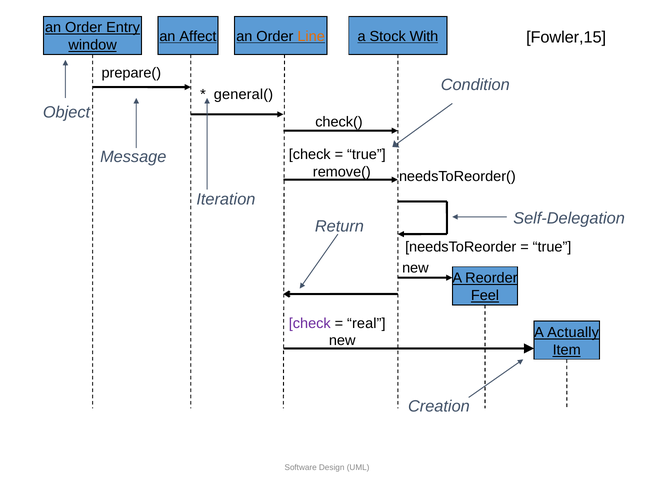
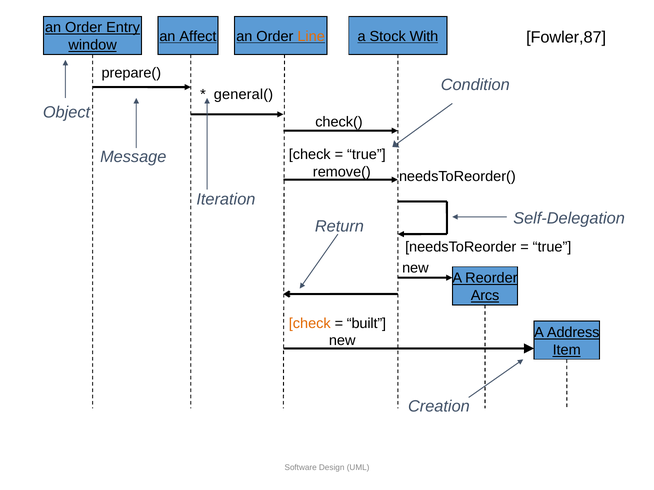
Fowler,15: Fowler,15 -> Fowler,87
Feel: Feel -> Arcs
check at (310, 324) colour: purple -> orange
real: real -> built
Actually: Actually -> Address
